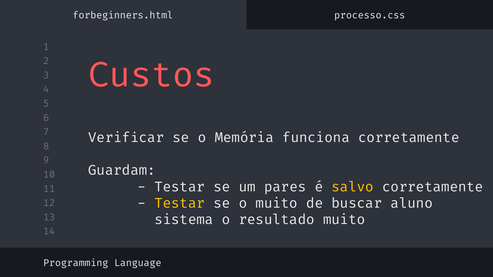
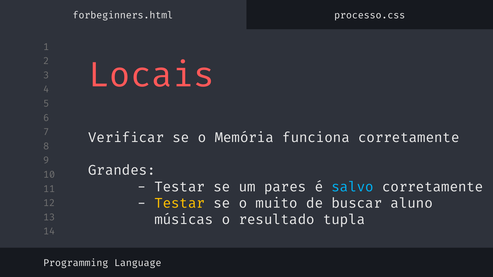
Custos: Custos -> Locais
Guardam: Guardam -> Grandes
salvo colour: yellow -> light blue
sistema: sistema -> músicas
resultado muito: muito -> tupla
